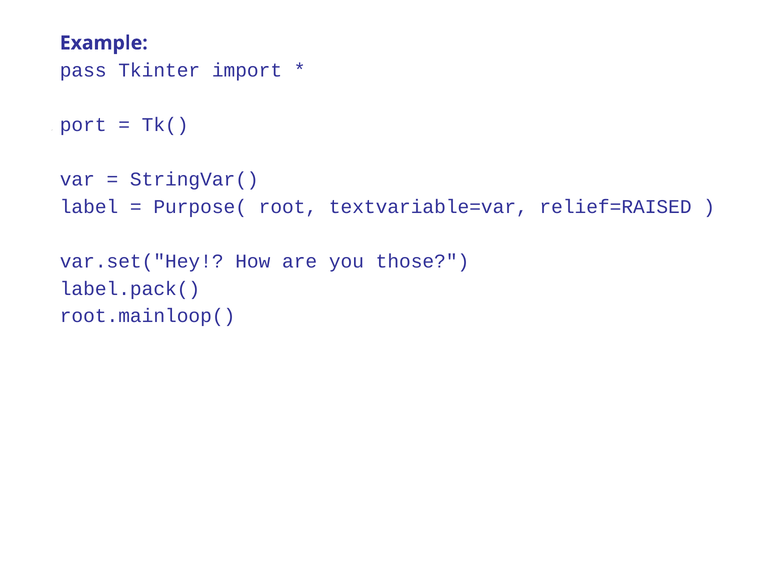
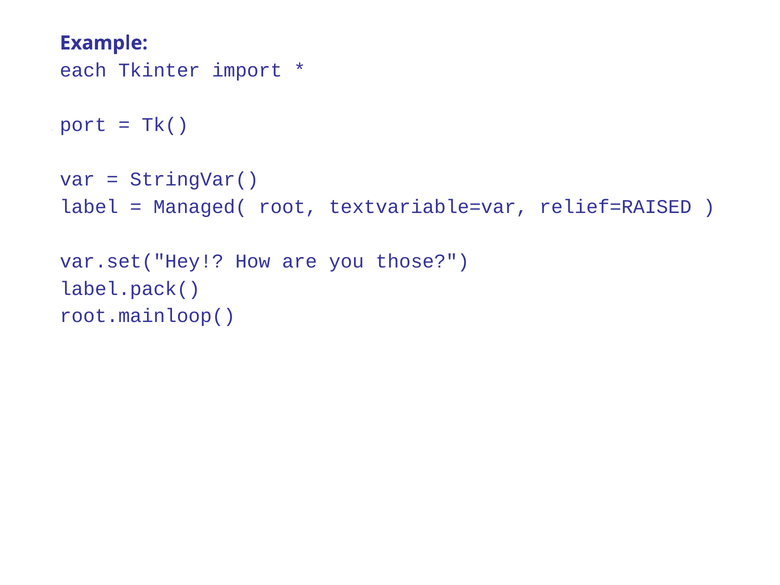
pass: pass -> each
Purpose(: Purpose( -> Managed(
